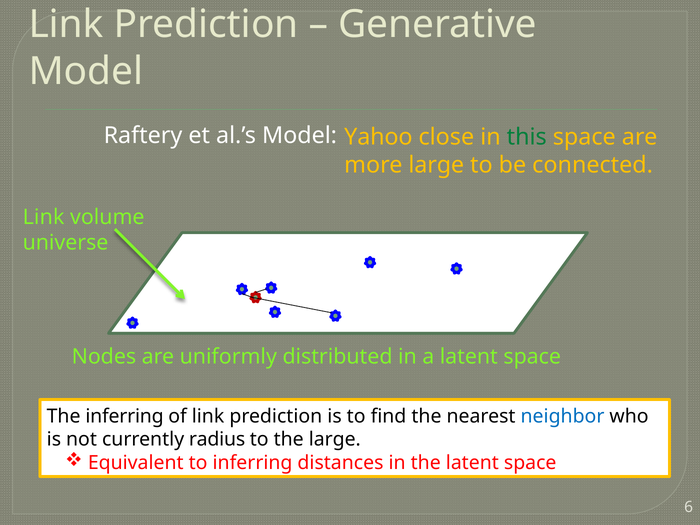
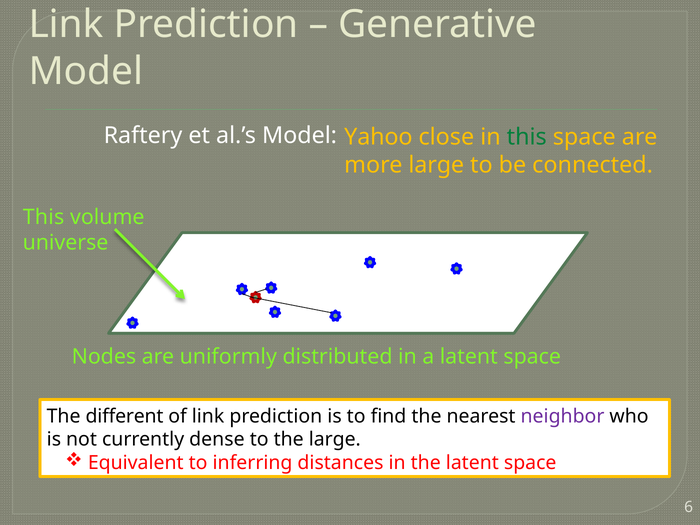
Link at (44, 217): Link -> This
The inferring: inferring -> different
neighbor colour: blue -> purple
radius: radius -> dense
